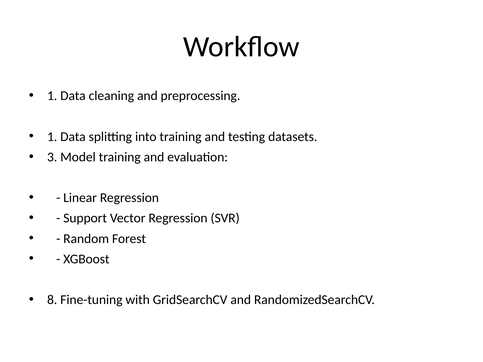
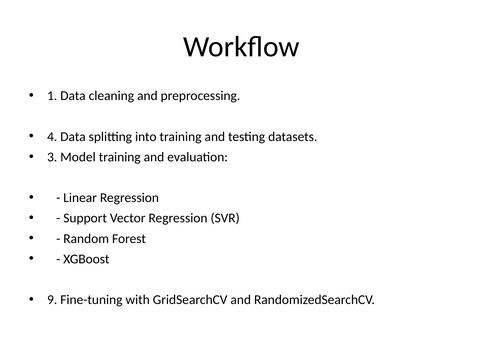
1 at (52, 137): 1 -> 4
8: 8 -> 9
